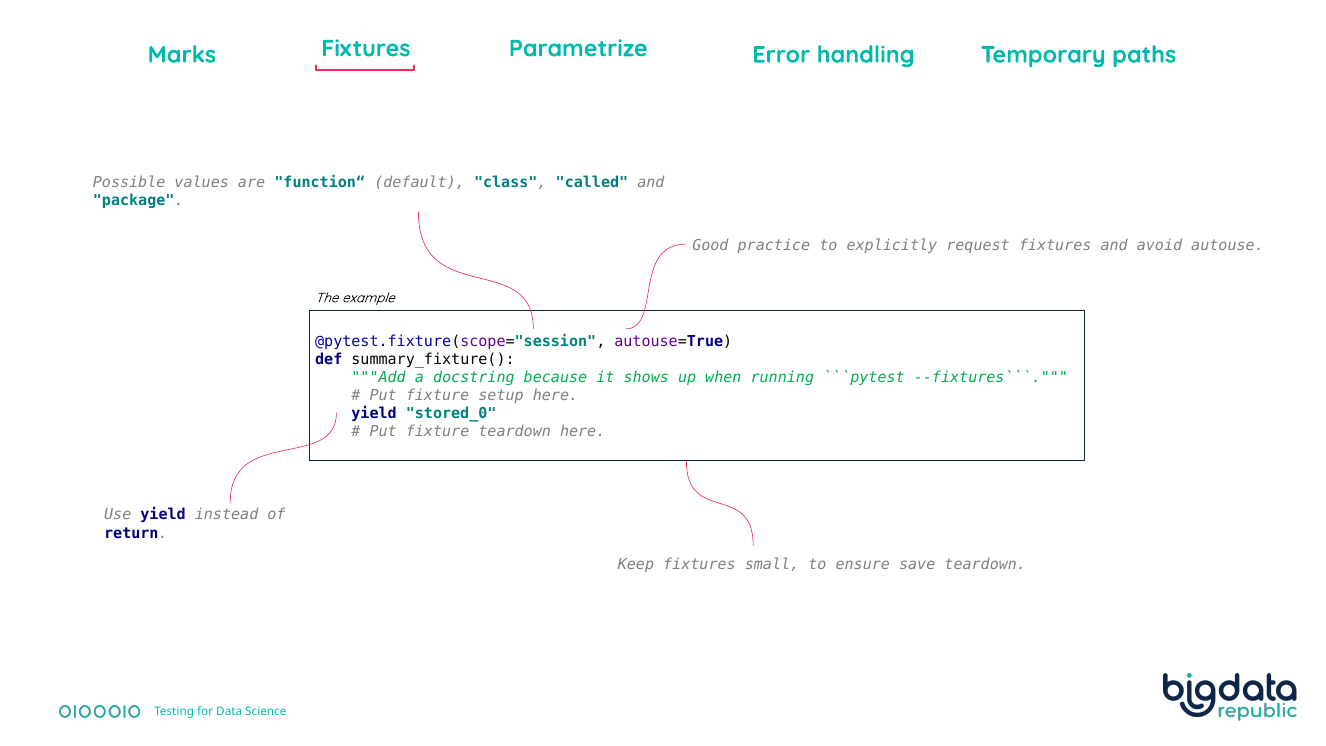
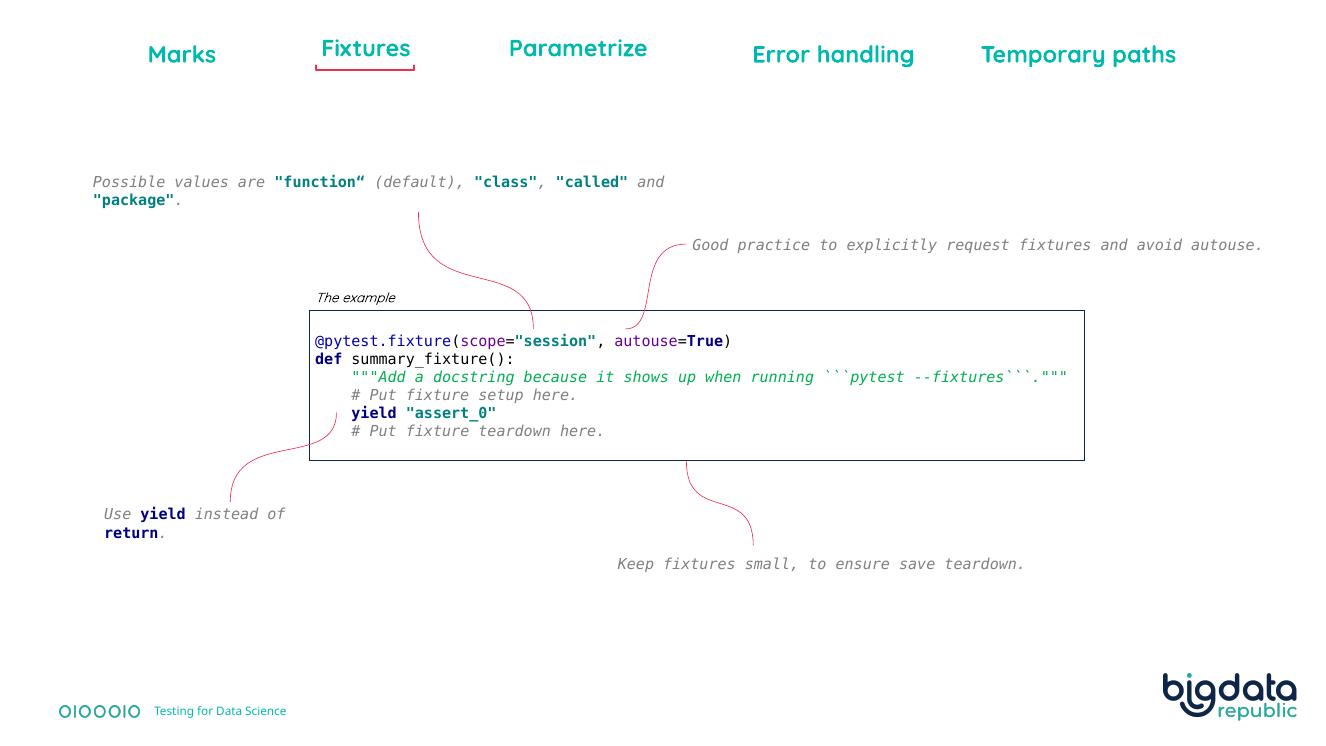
stored_0: stored_0 -> assert_0
